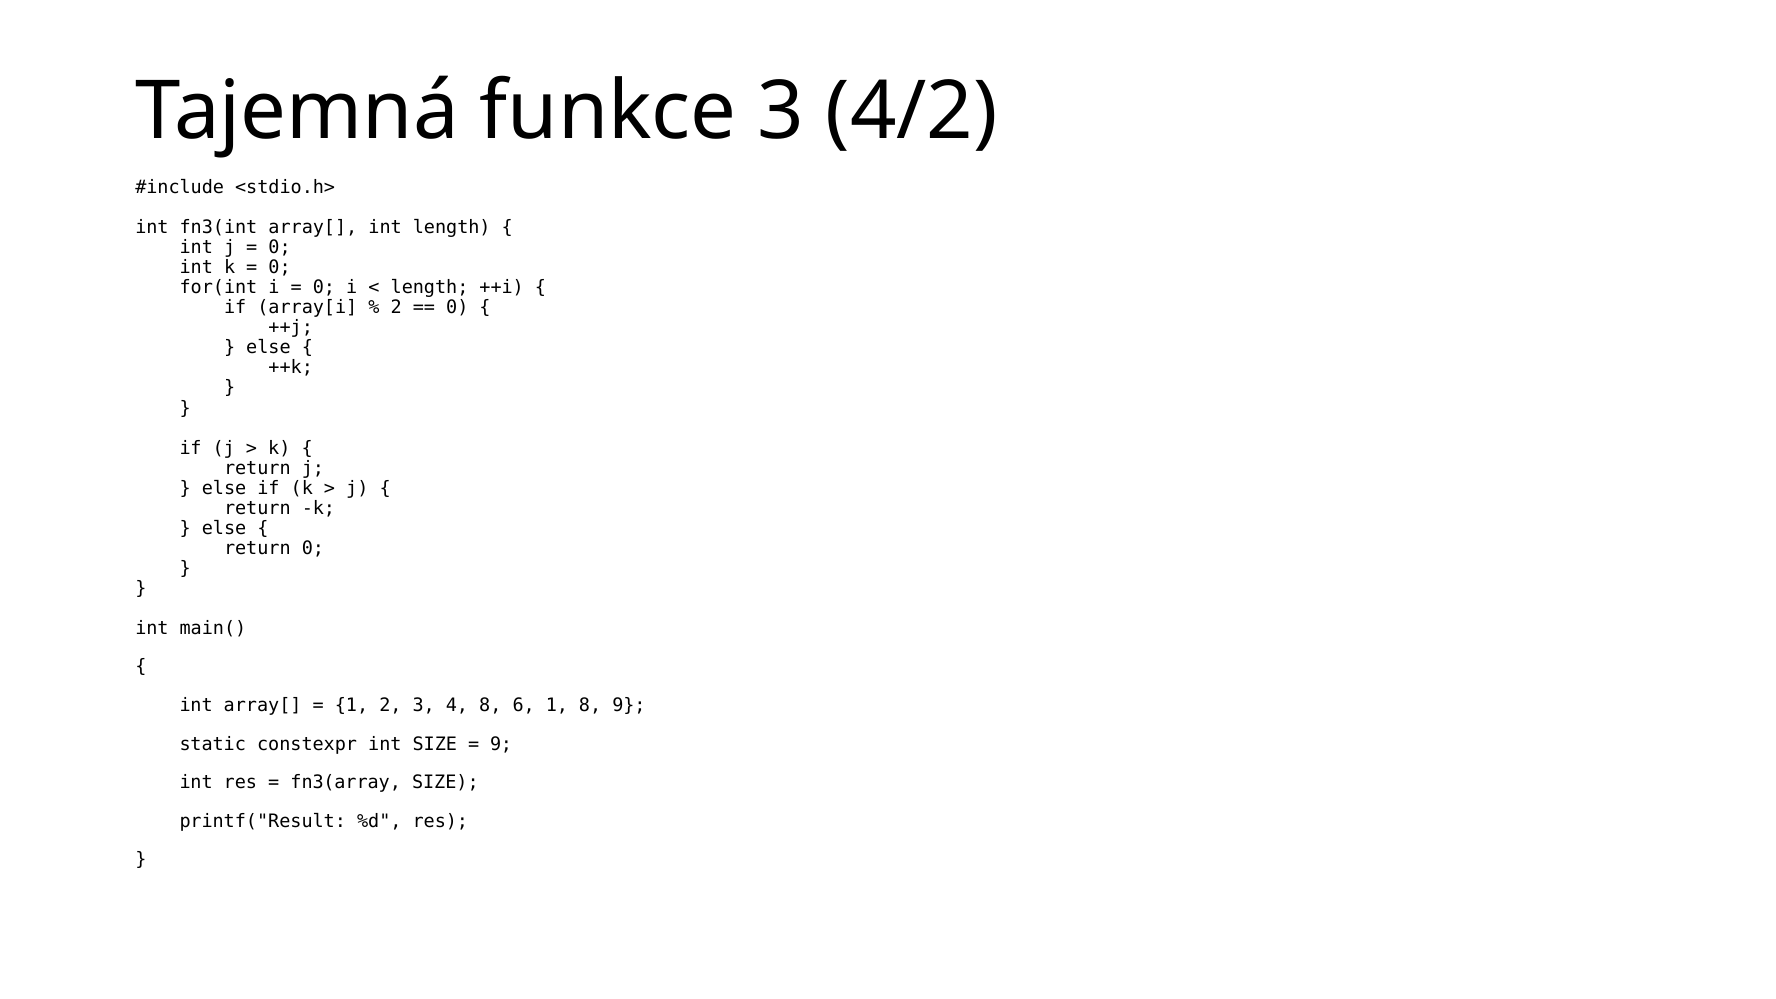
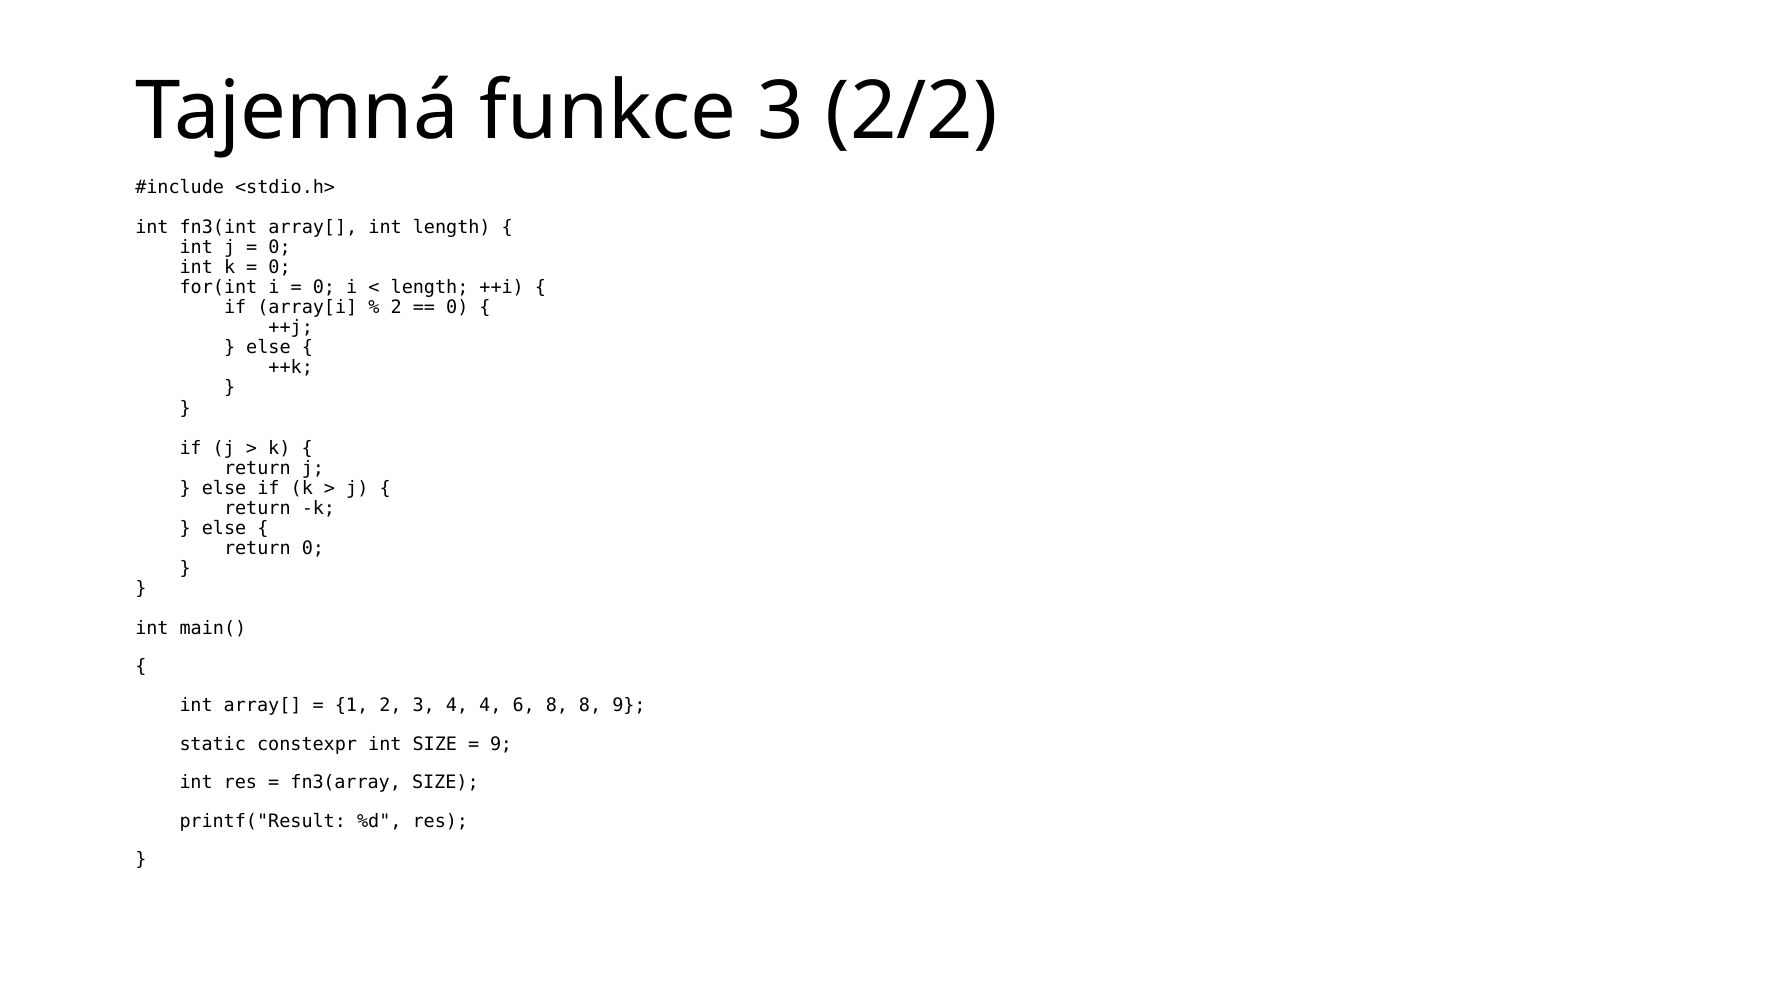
4/2: 4/2 -> 2/2
4 8: 8 -> 4
6 1: 1 -> 8
